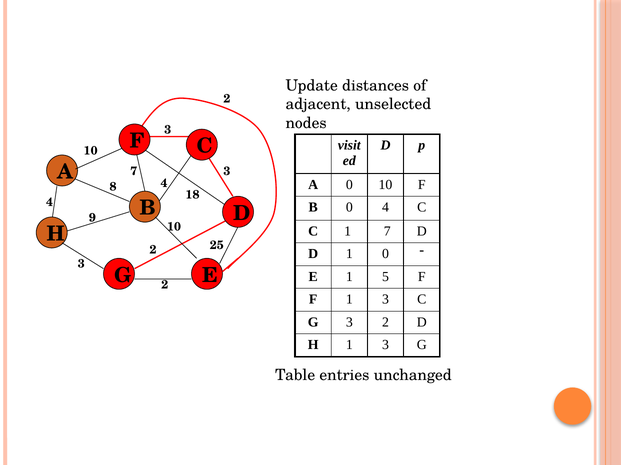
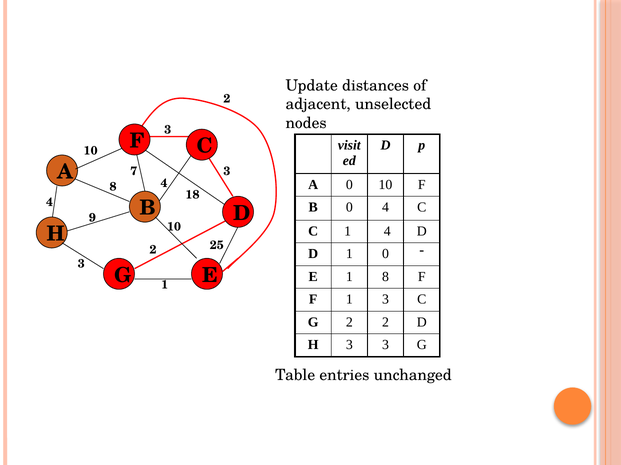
1 7: 7 -> 4
2 at (165, 285): 2 -> 1
1 5: 5 -> 8
3 at (349, 323): 3 -> 2
H 1: 1 -> 3
